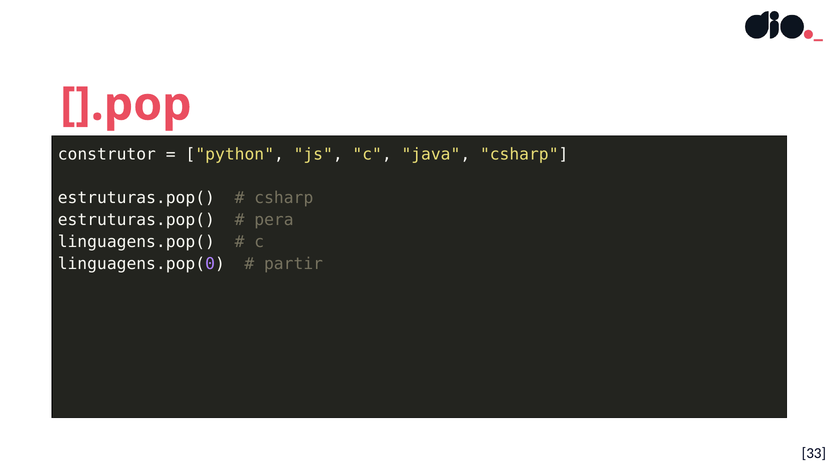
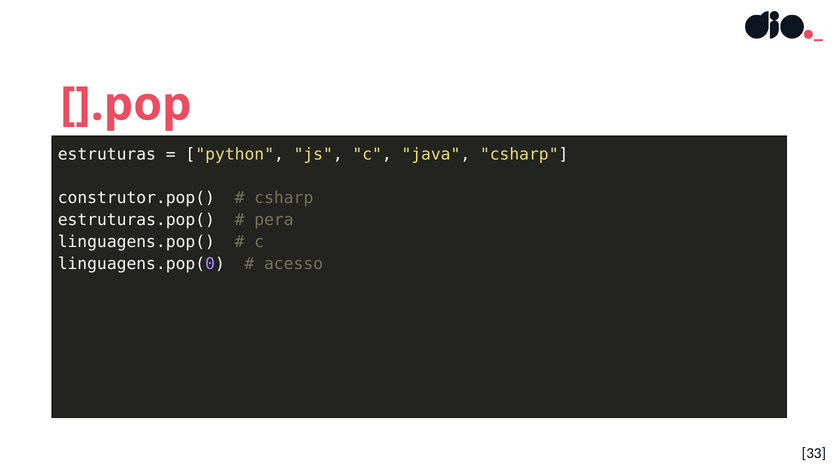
construtor: construtor -> estruturas
estruturas.pop( at (136, 198): estruturas.pop( -> construtor.pop(
partir: partir -> acesso
